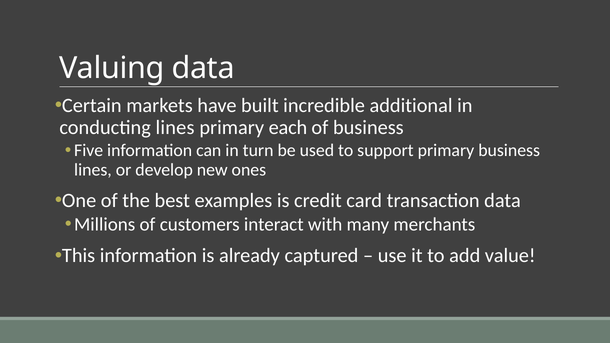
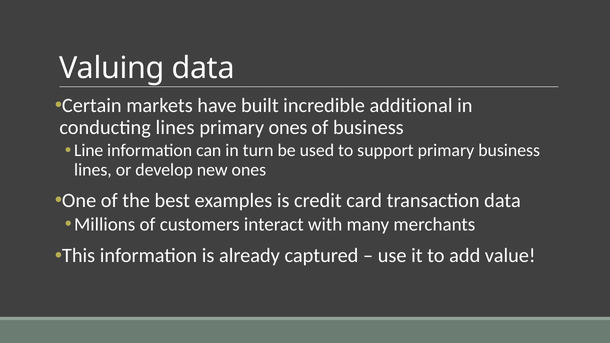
primary each: each -> ones
Five: Five -> Line
